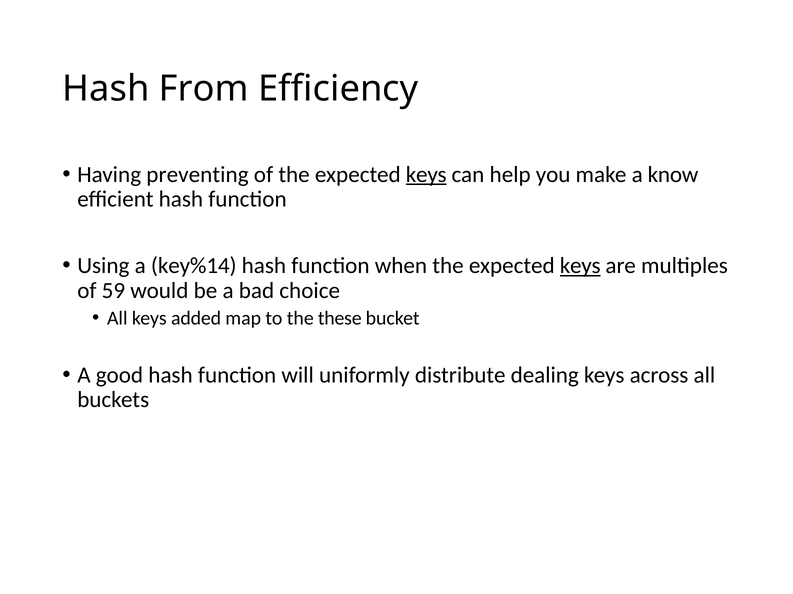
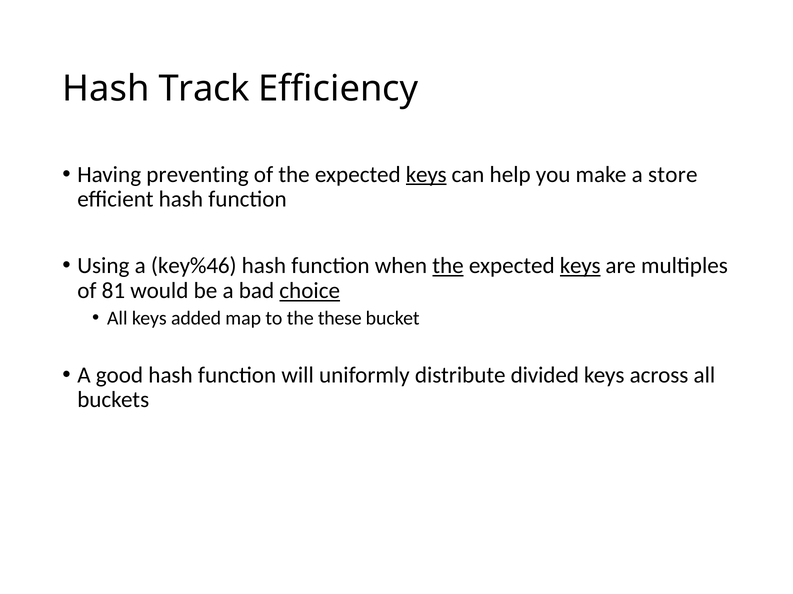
From: From -> Track
know: know -> store
key%14: key%14 -> key%46
the at (448, 266) underline: none -> present
59: 59 -> 81
choice underline: none -> present
dealing: dealing -> divided
